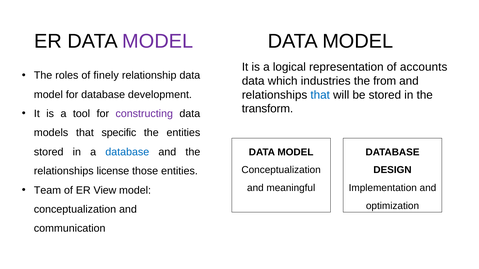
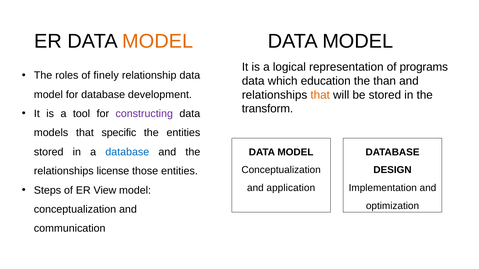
MODEL at (158, 41) colour: purple -> orange
accounts: accounts -> programs
industries: industries -> education
from: from -> than
that at (320, 95) colour: blue -> orange
meaningful: meaningful -> application
Team: Team -> Steps
